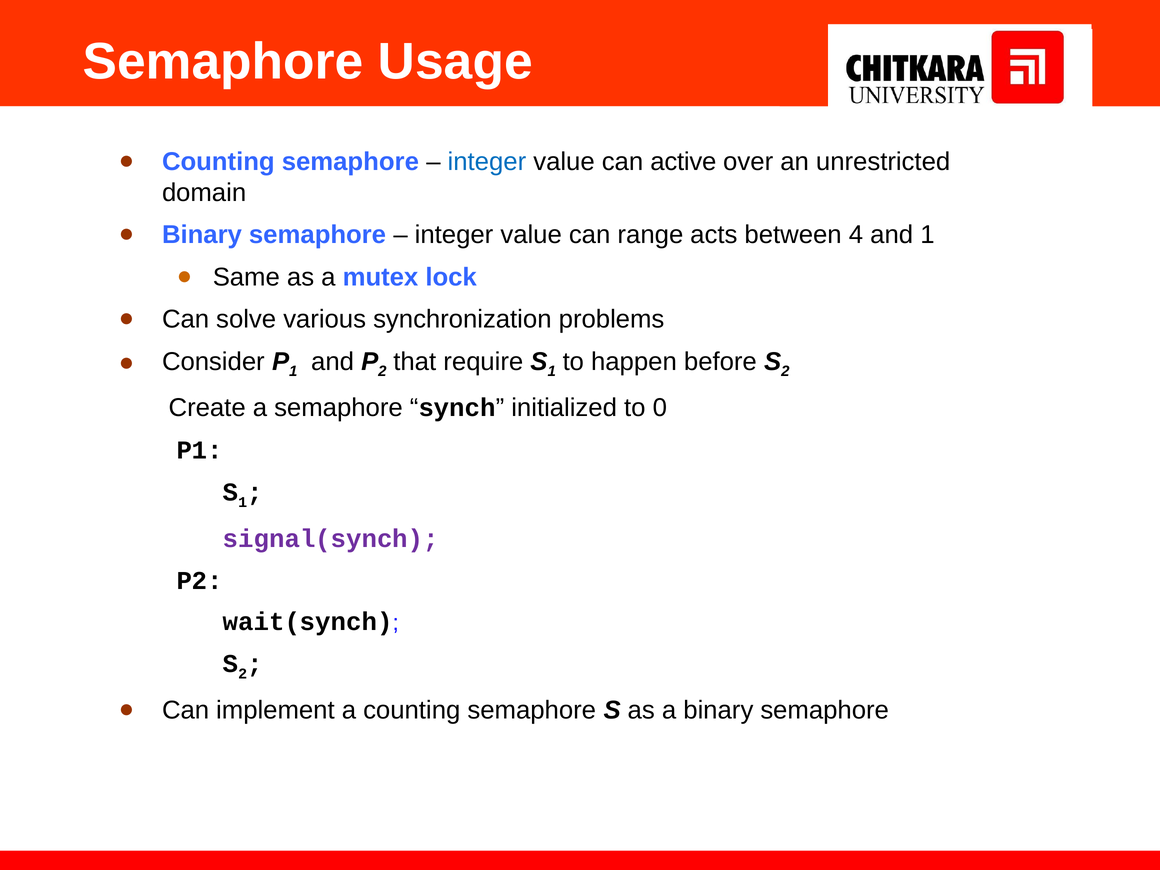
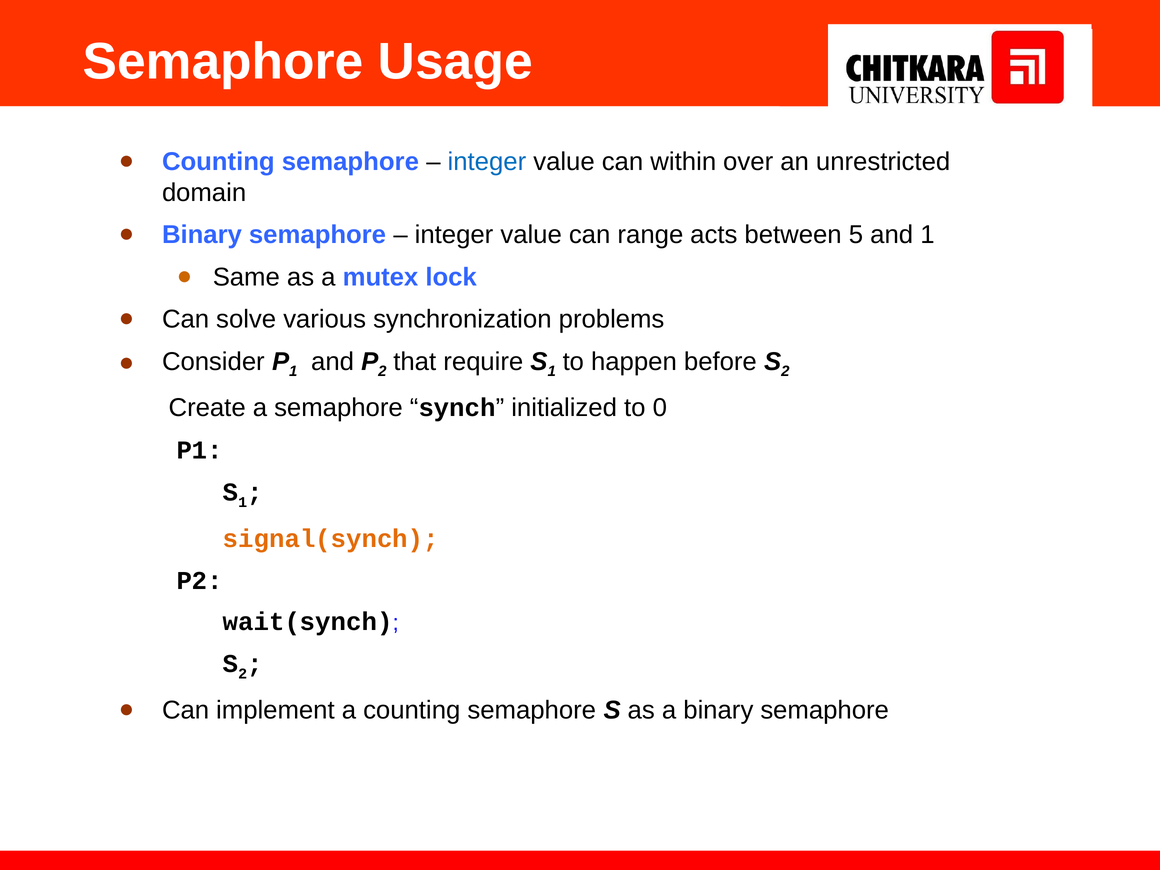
active: active -> within
4: 4 -> 5
signal(synch colour: purple -> orange
